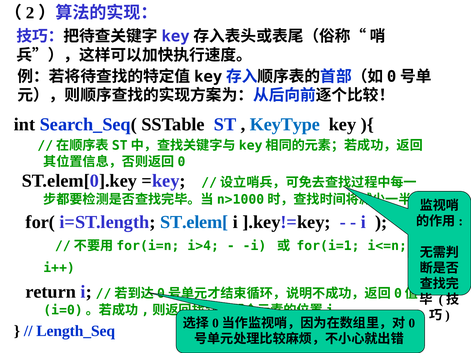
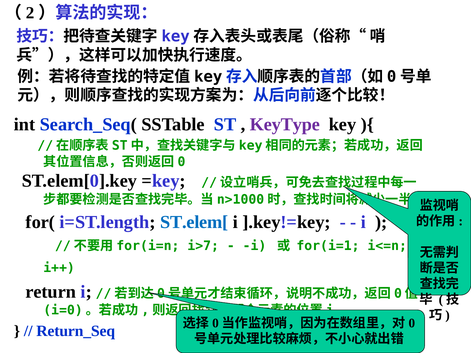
KeyType colour: blue -> purple
i>4: i>4 -> i>7
Length_Seq: Length_Seq -> Return_Seq
